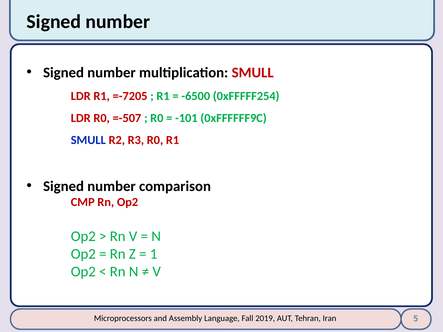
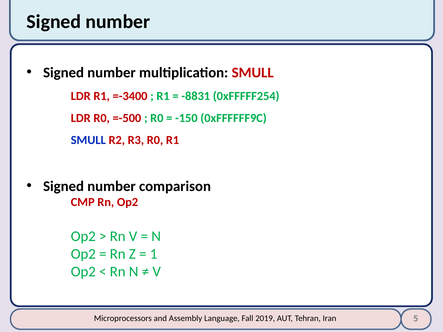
=-7205: =-7205 -> =-3400
-6500: -6500 -> -8831
=-507: =-507 -> =-500
-101: -101 -> -150
